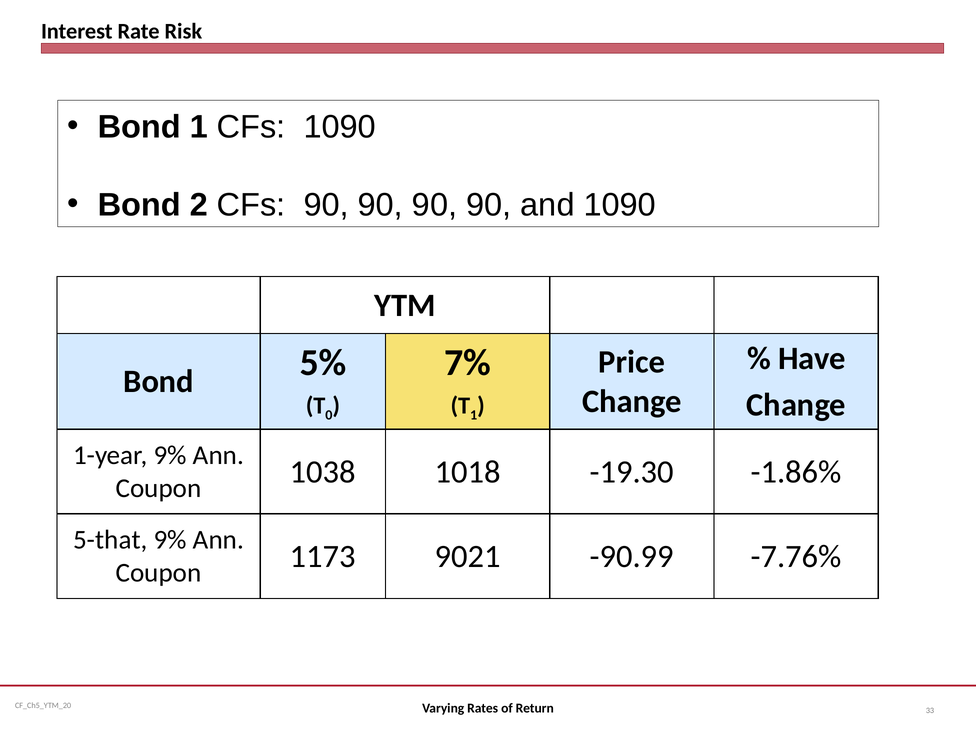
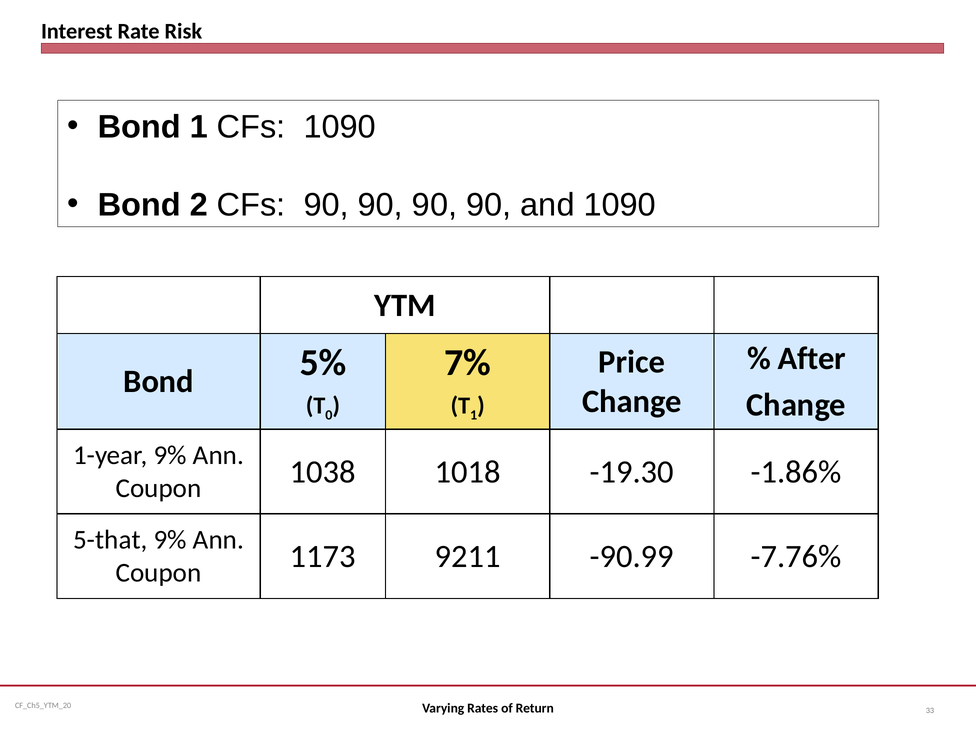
Have: Have -> After
9021: 9021 -> 9211
